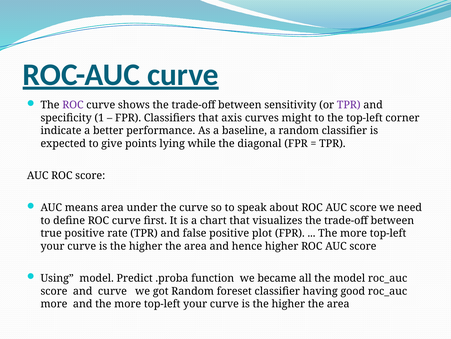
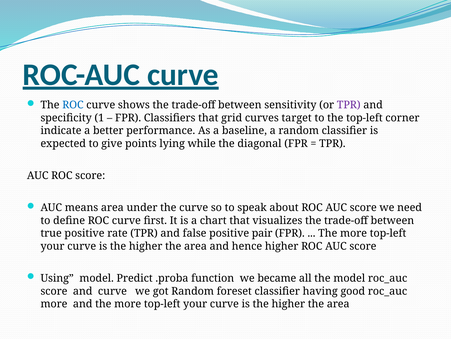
ROC at (73, 105) colour: purple -> blue
axis: axis -> grid
might: might -> target
plot: plot -> pair
